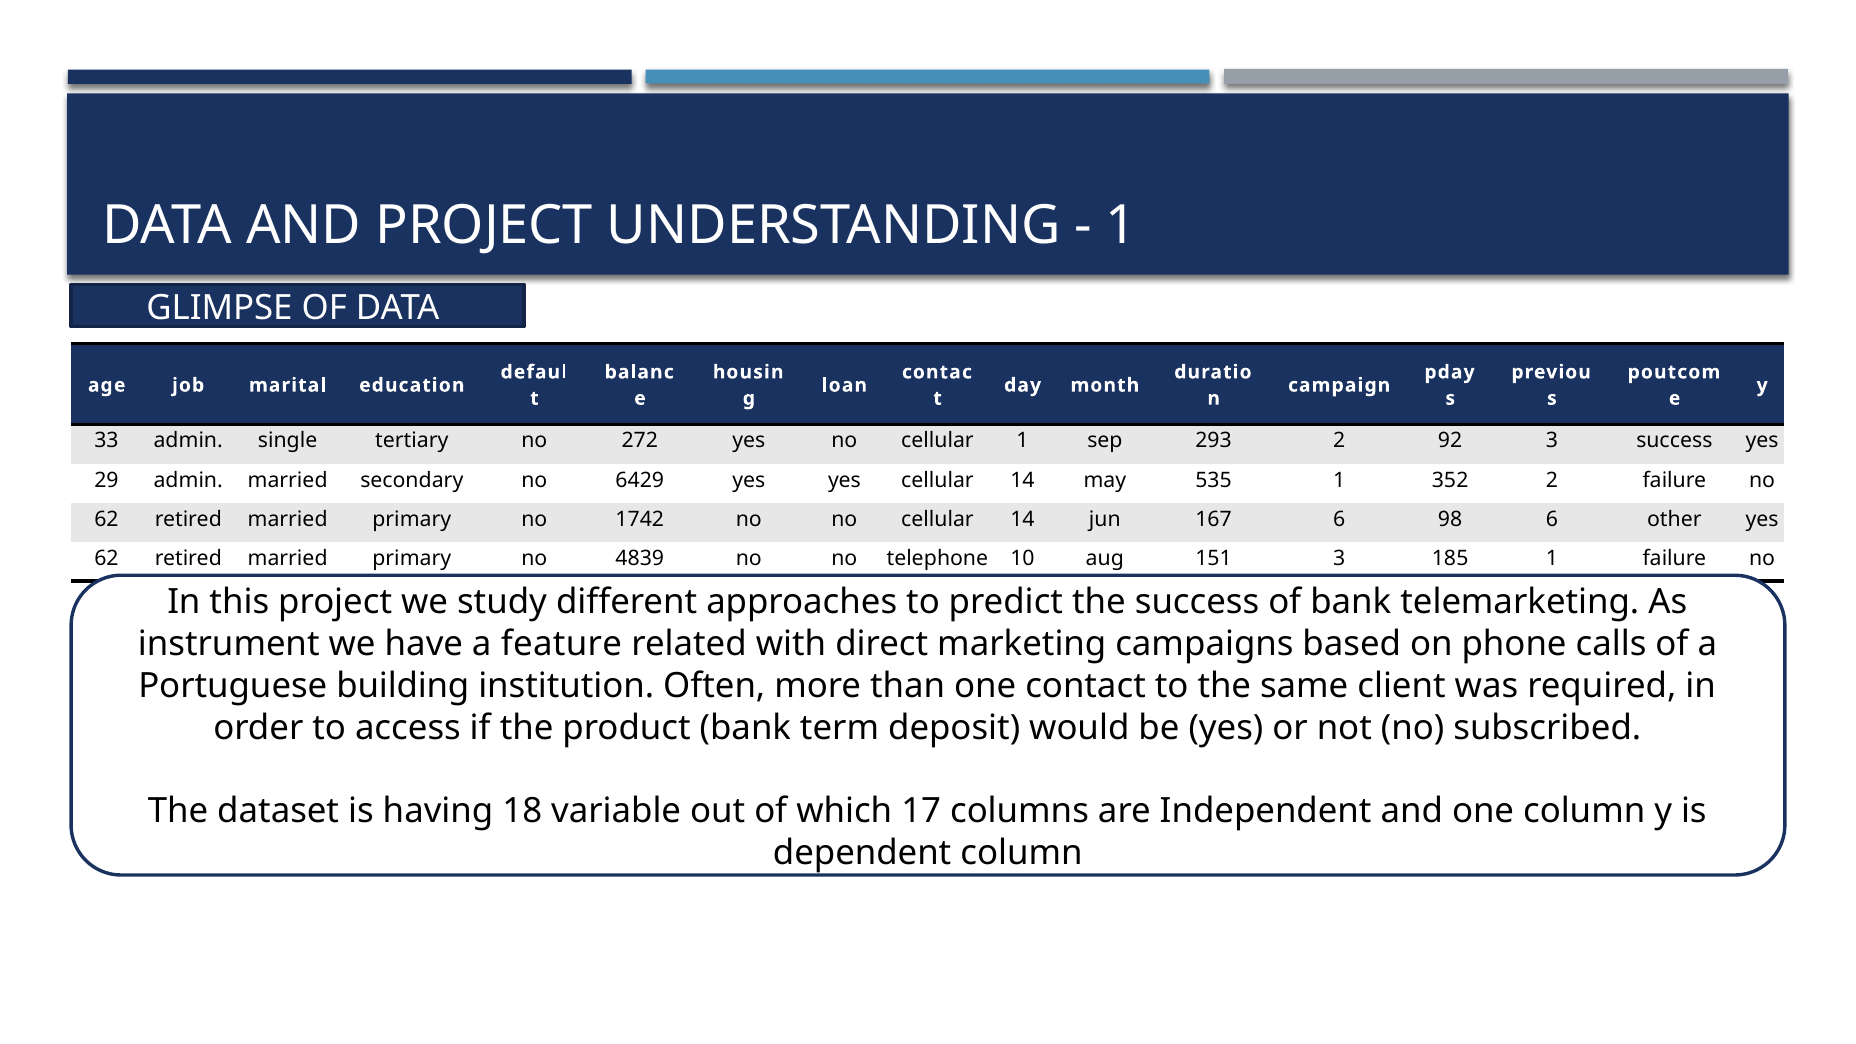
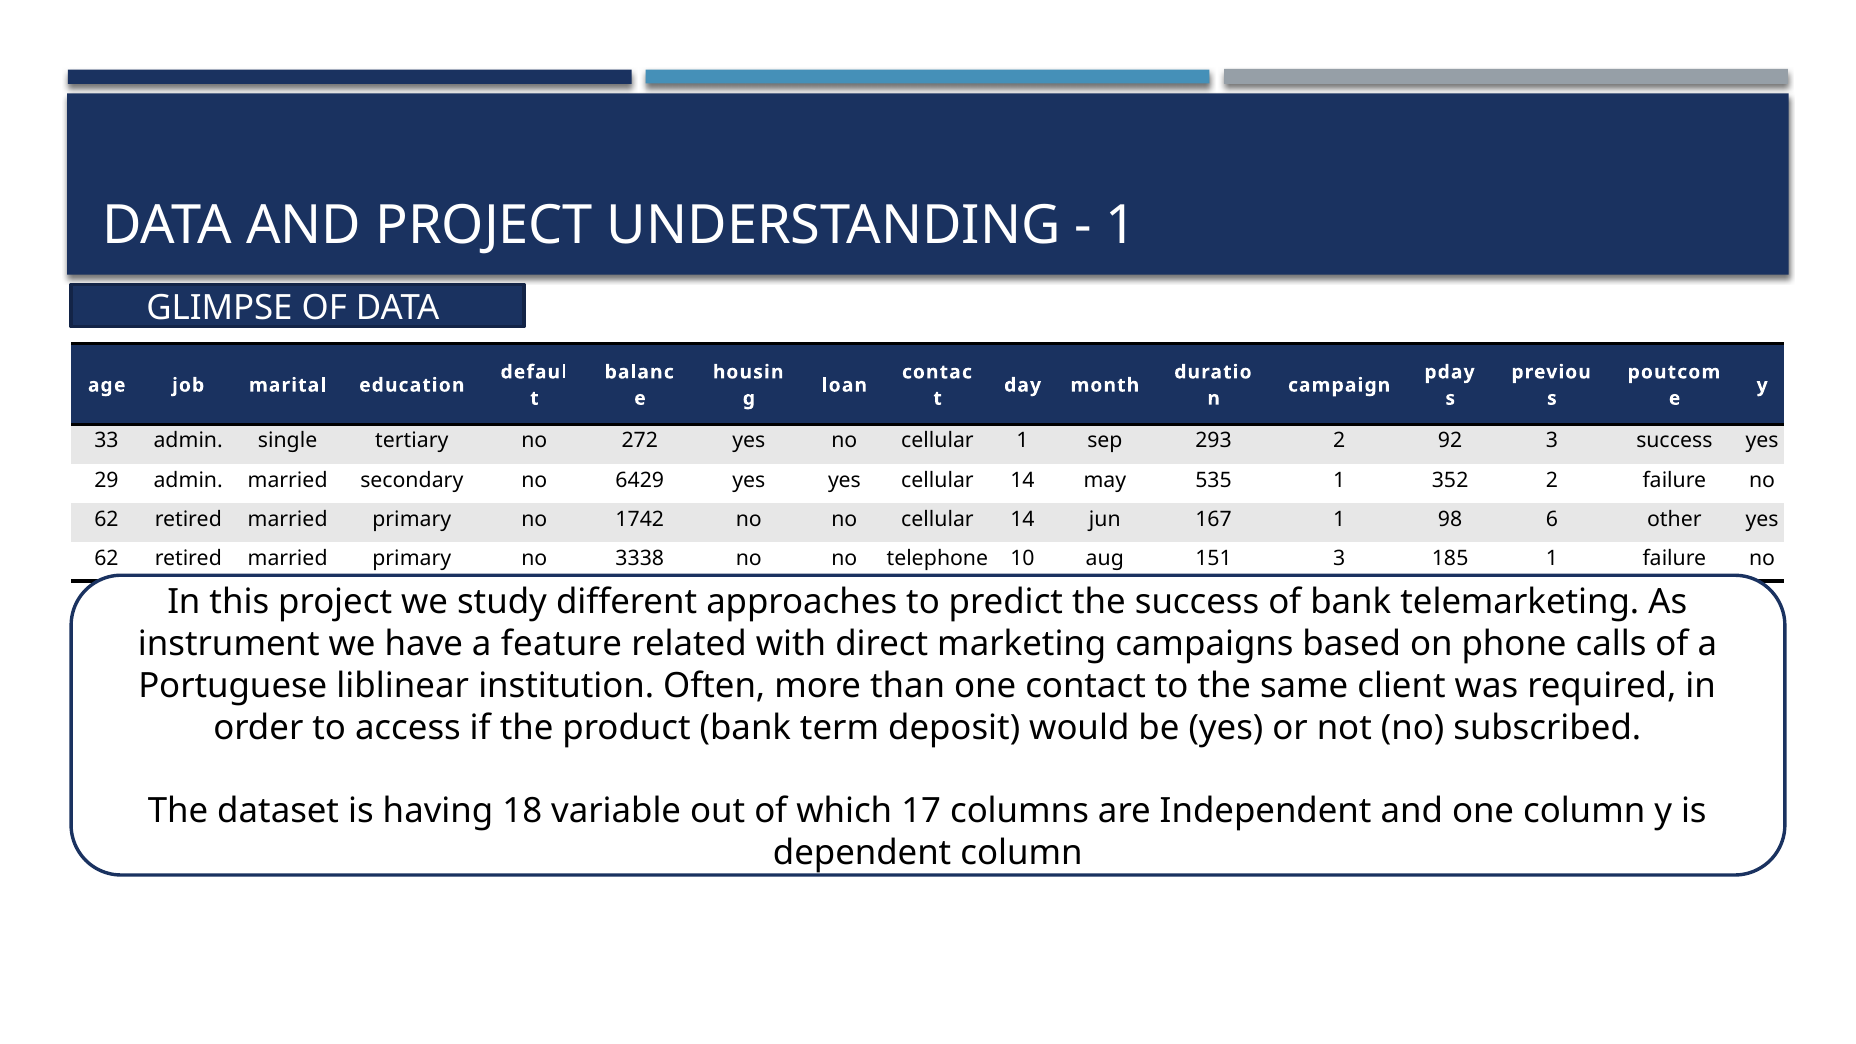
167 6: 6 -> 1
4839: 4839 -> 3338
building: building -> liblinear
